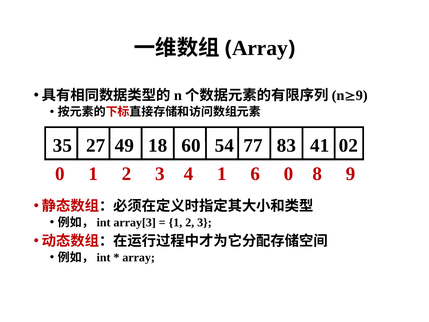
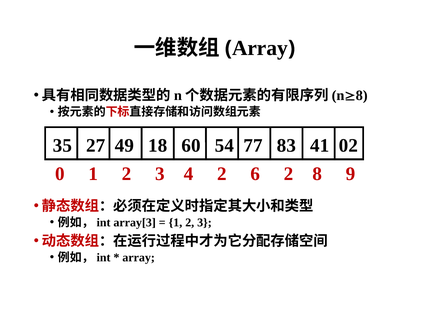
9 at (362, 95): 9 -> 8
4 1: 1 -> 2
6 0: 0 -> 2
